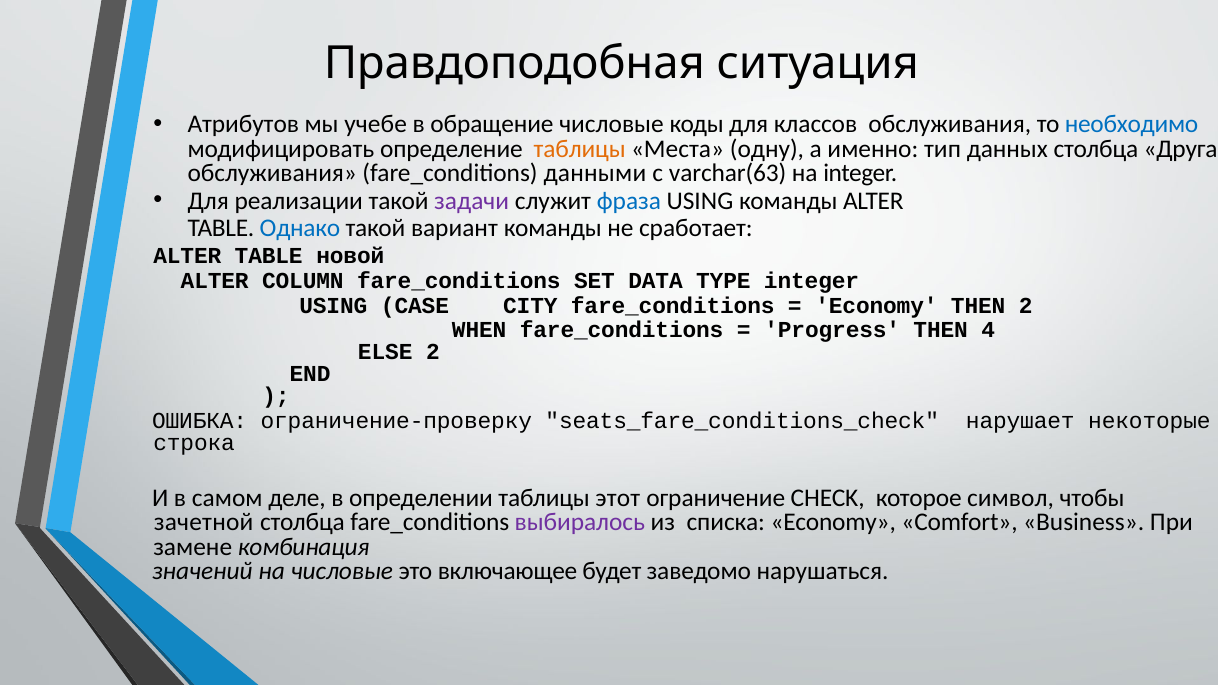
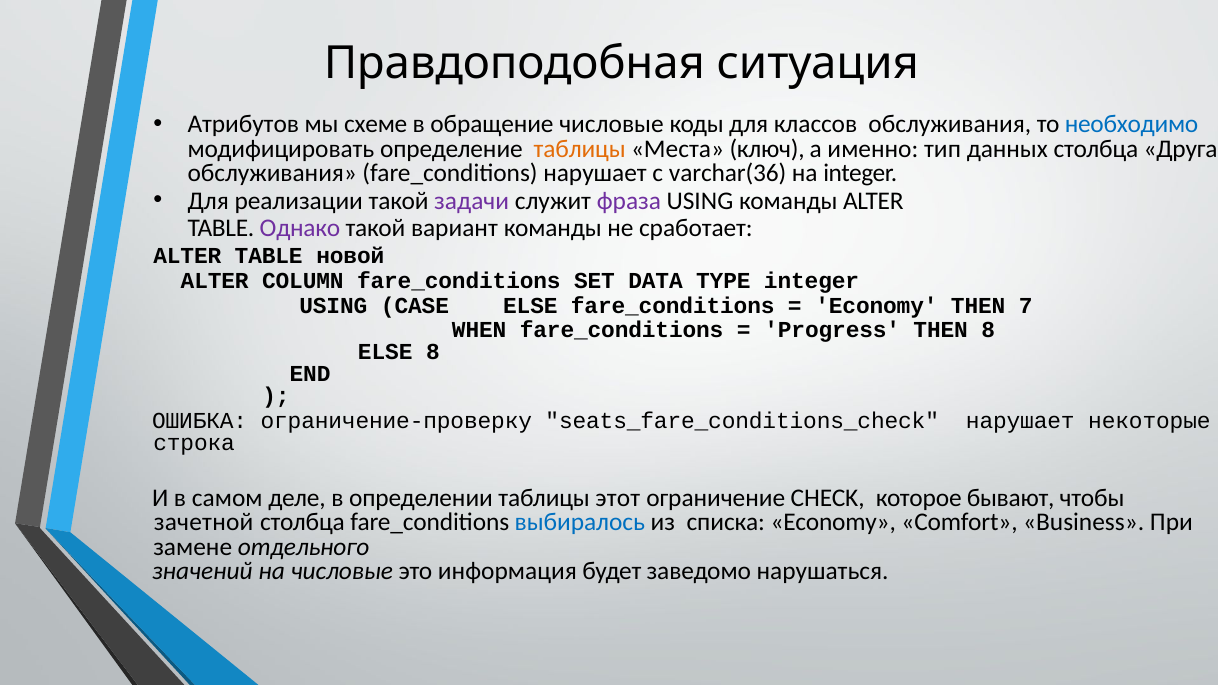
учебе: учебе -> схеме
одну: одну -> ключ
fare_conditions данными: данными -> нарушает
varchar(63: varchar(63 -> varchar(36
фраза colour: blue -> purple
Однако colour: blue -> purple
CASE CITY: CITY -> ELSE
THEN 2: 2 -> 7
THEN 4: 4 -> 8
ELSE 2: 2 -> 8
символ: символ -> бывают
выбиралось colour: purple -> blue
комбинация: комбинация -> отдельного
включающее: включающее -> информация
